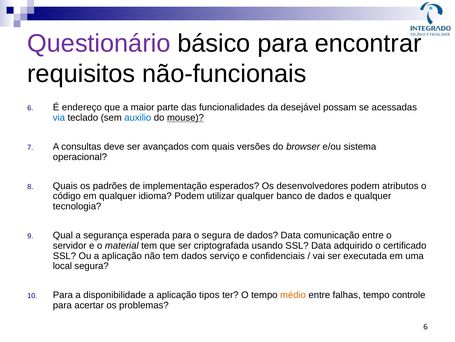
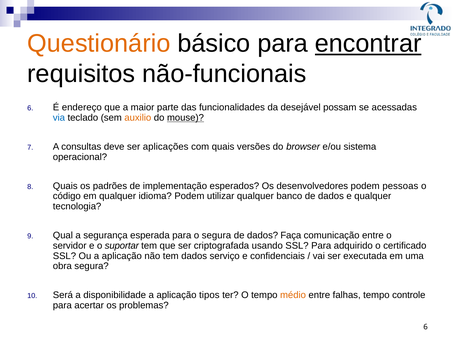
Questionário colour: purple -> orange
encontrar underline: none -> present
auxilio colour: blue -> orange
avançados: avançados -> aplicações
atributos: atributos -> pessoas
dados Data: Data -> Faça
material: material -> suportar
SSL Data: Data -> Para
local: local -> obra
Para at (63, 295): Para -> Será
